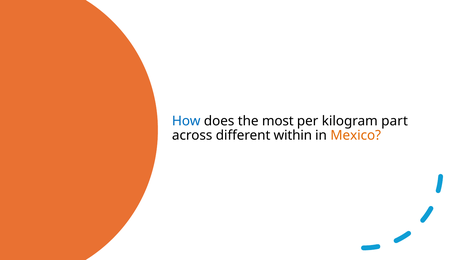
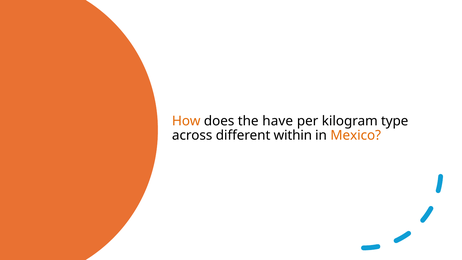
How colour: blue -> orange
most: most -> have
part: part -> type
